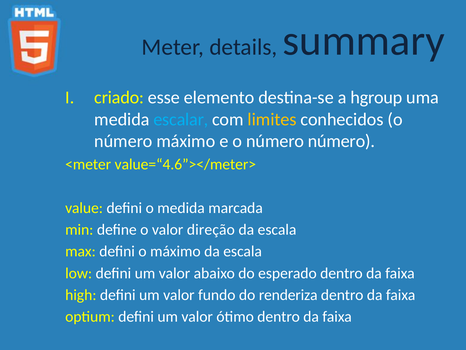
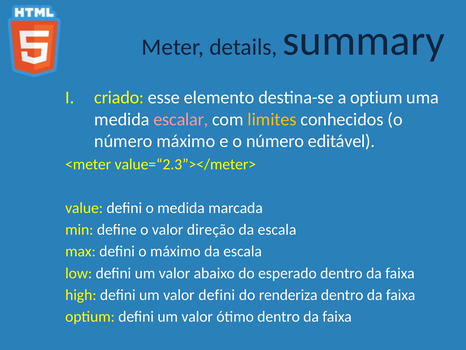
a hgroup: hgroup -> optium
escalar colour: light blue -> pink
número número: número -> editável
value=“4.6”></meter>: value=“4.6”></meter> -> value=“2.3”></meter>
valor fundo: fundo -> defini
